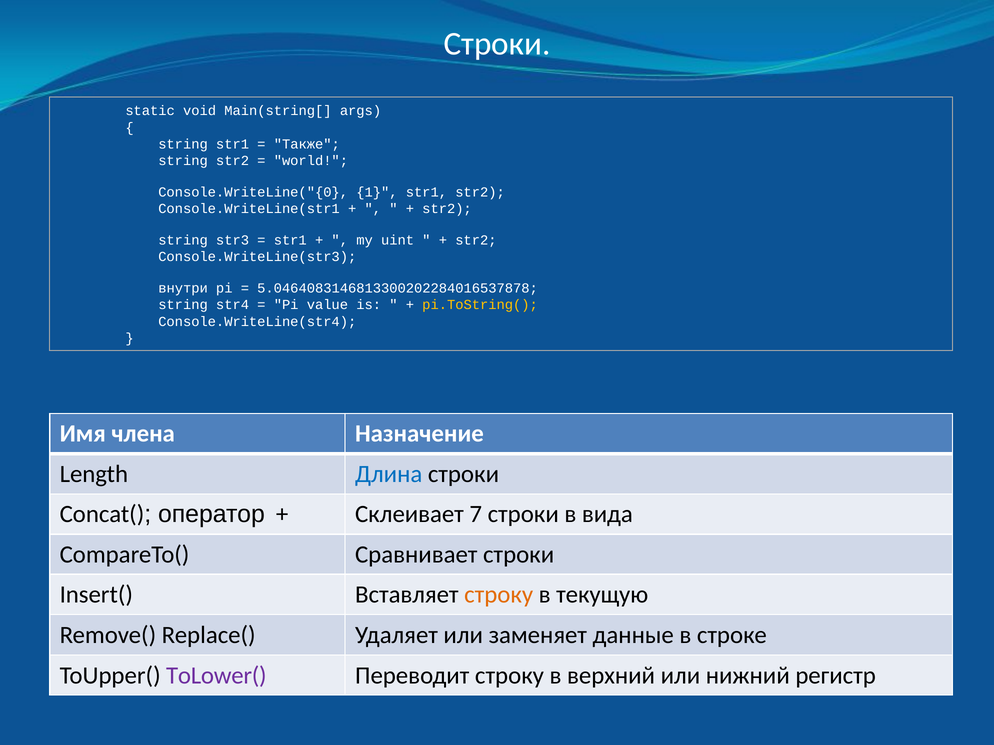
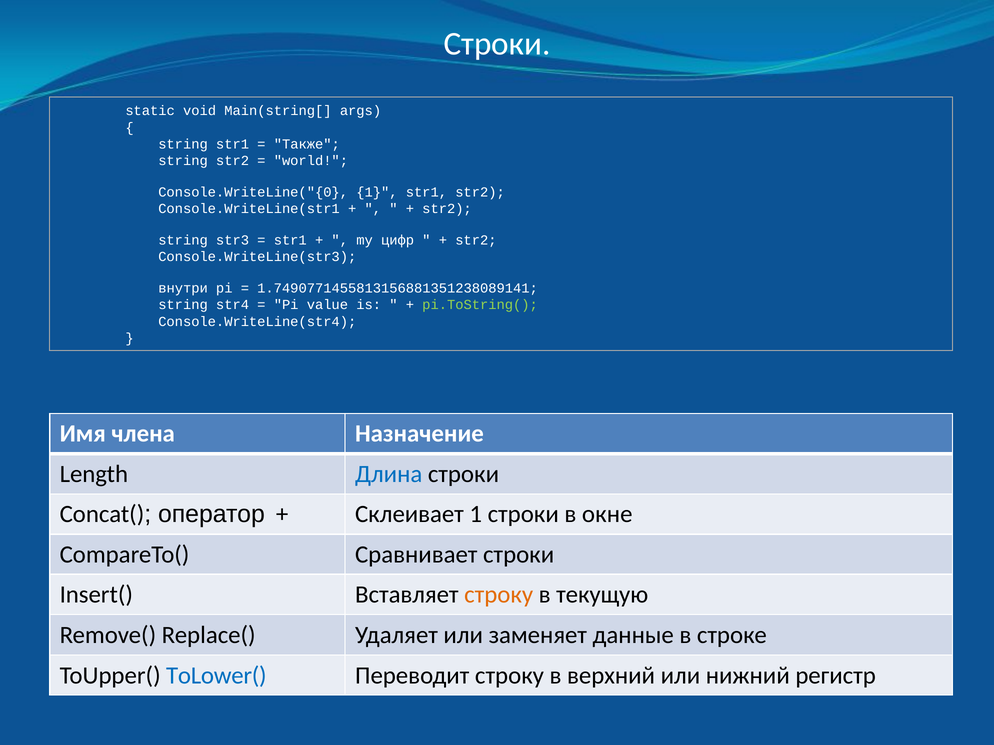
uint: uint -> цифр
5.0464083146813300202284016537878: 5.0464083146813300202284016537878 -> 1.7490771455813156881351238089141
pi.ToString( colour: yellow -> light green
Склеивает 7: 7 -> 1
вида: вида -> окне
ToLower( colour: purple -> blue
